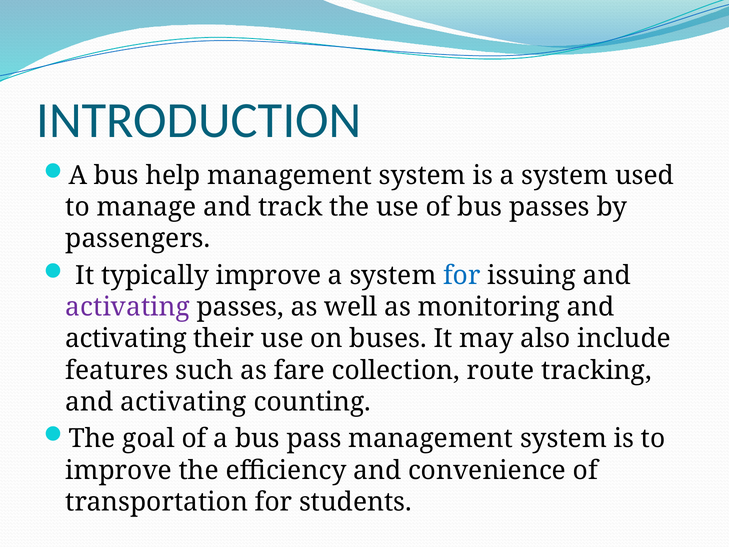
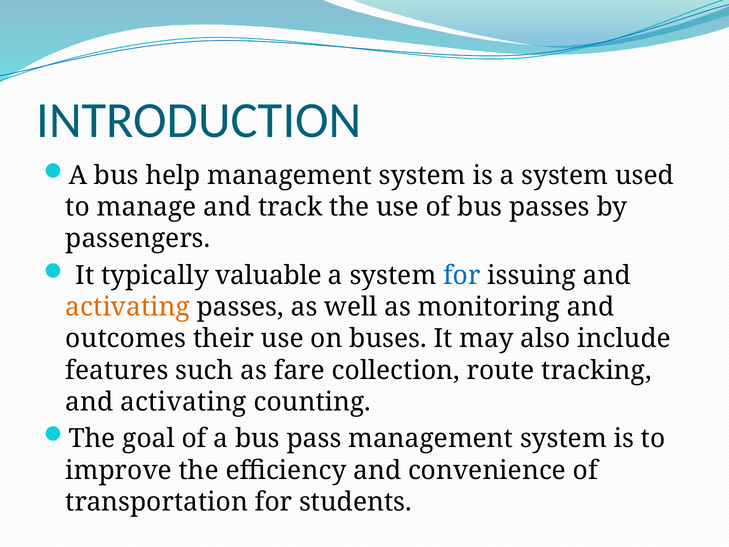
typically improve: improve -> valuable
activating at (128, 307) colour: purple -> orange
activating at (126, 339): activating -> outcomes
